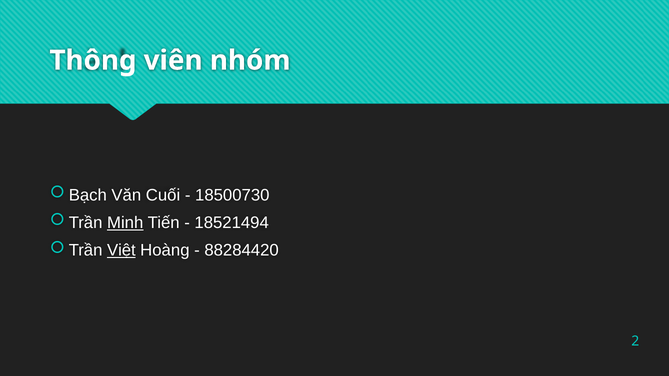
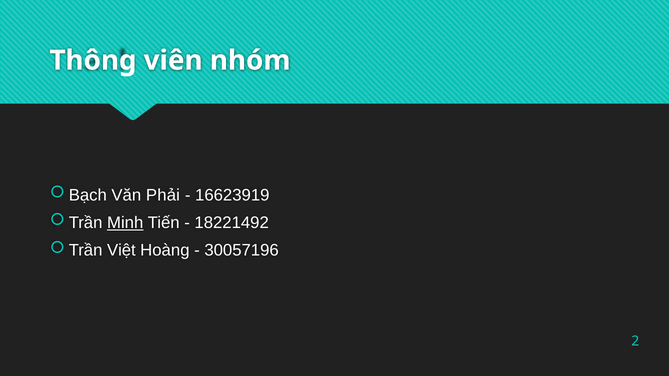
Cuối: Cuối -> Phải
18500730: 18500730 -> 16623919
18521494: 18521494 -> 18221492
Việt underline: present -> none
88284420: 88284420 -> 30057196
